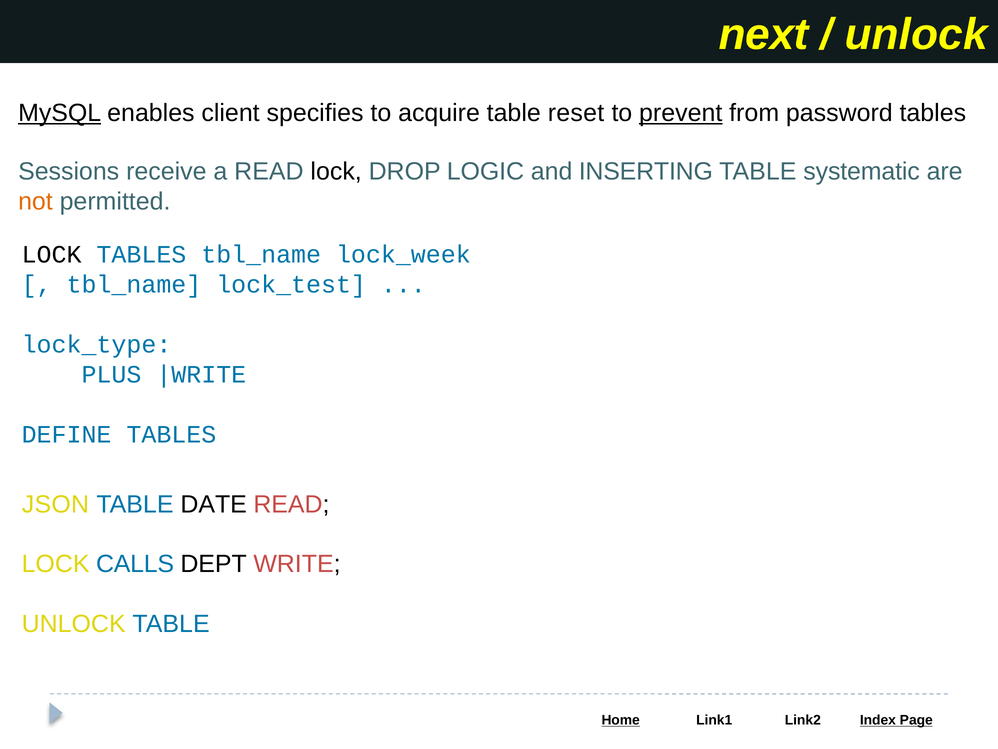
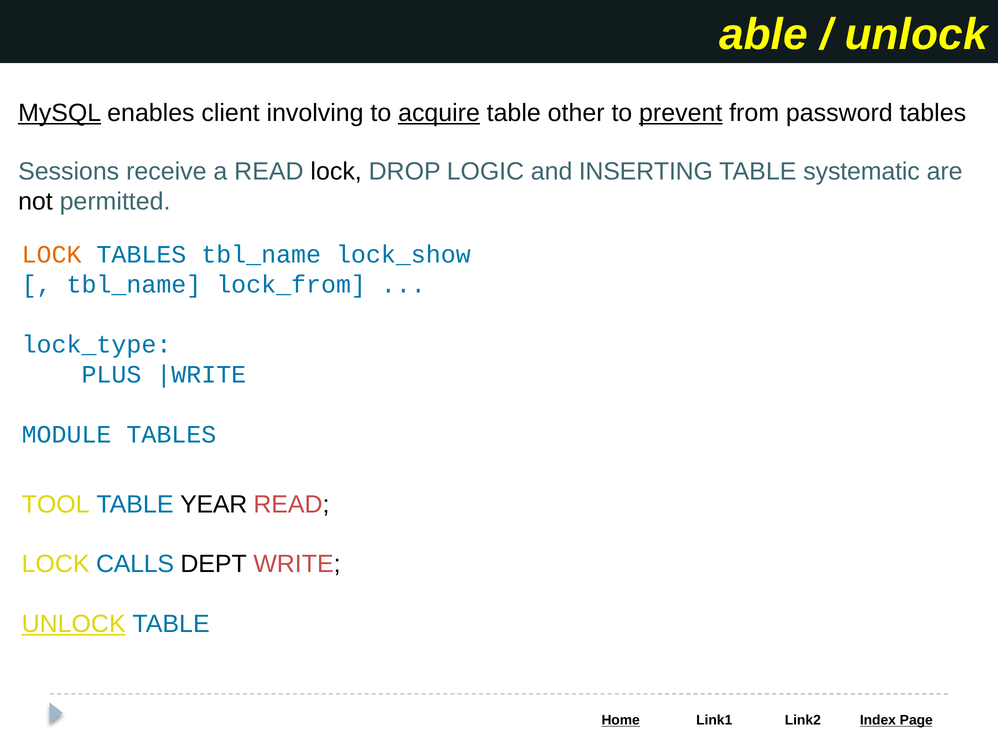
next: next -> able
specifies: specifies -> involving
acquire underline: none -> present
reset: reset -> other
not colour: orange -> black
LOCK at (52, 254) colour: black -> orange
lock_week: lock_week -> lock_show
lock_test: lock_test -> lock_from
DEFINE: DEFINE -> MODULE
JSON: JSON -> TOOL
DATE: DATE -> YEAR
UNLOCK at (74, 624) underline: none -> present
